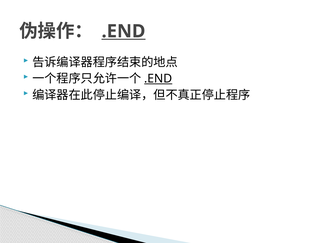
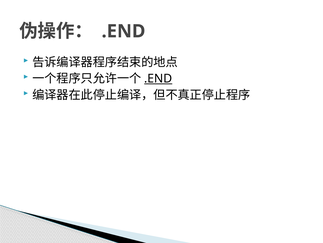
.END at (123, 31) underline: present -> none
